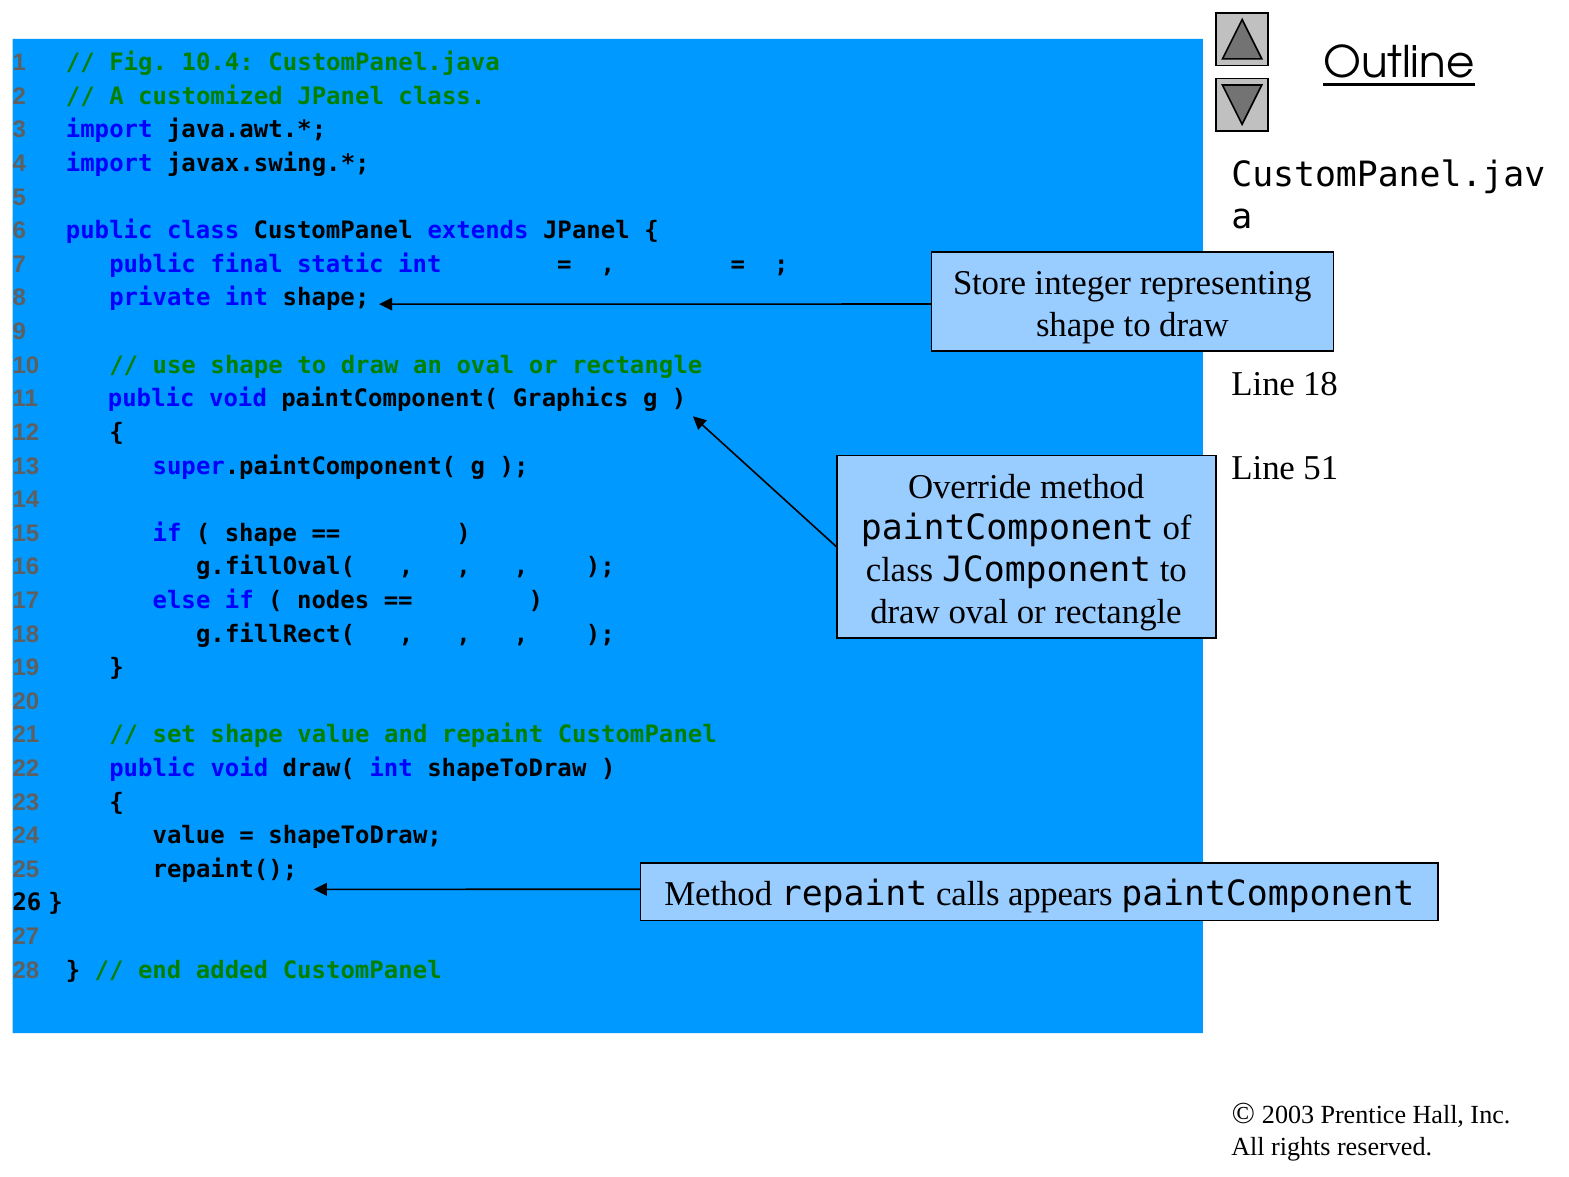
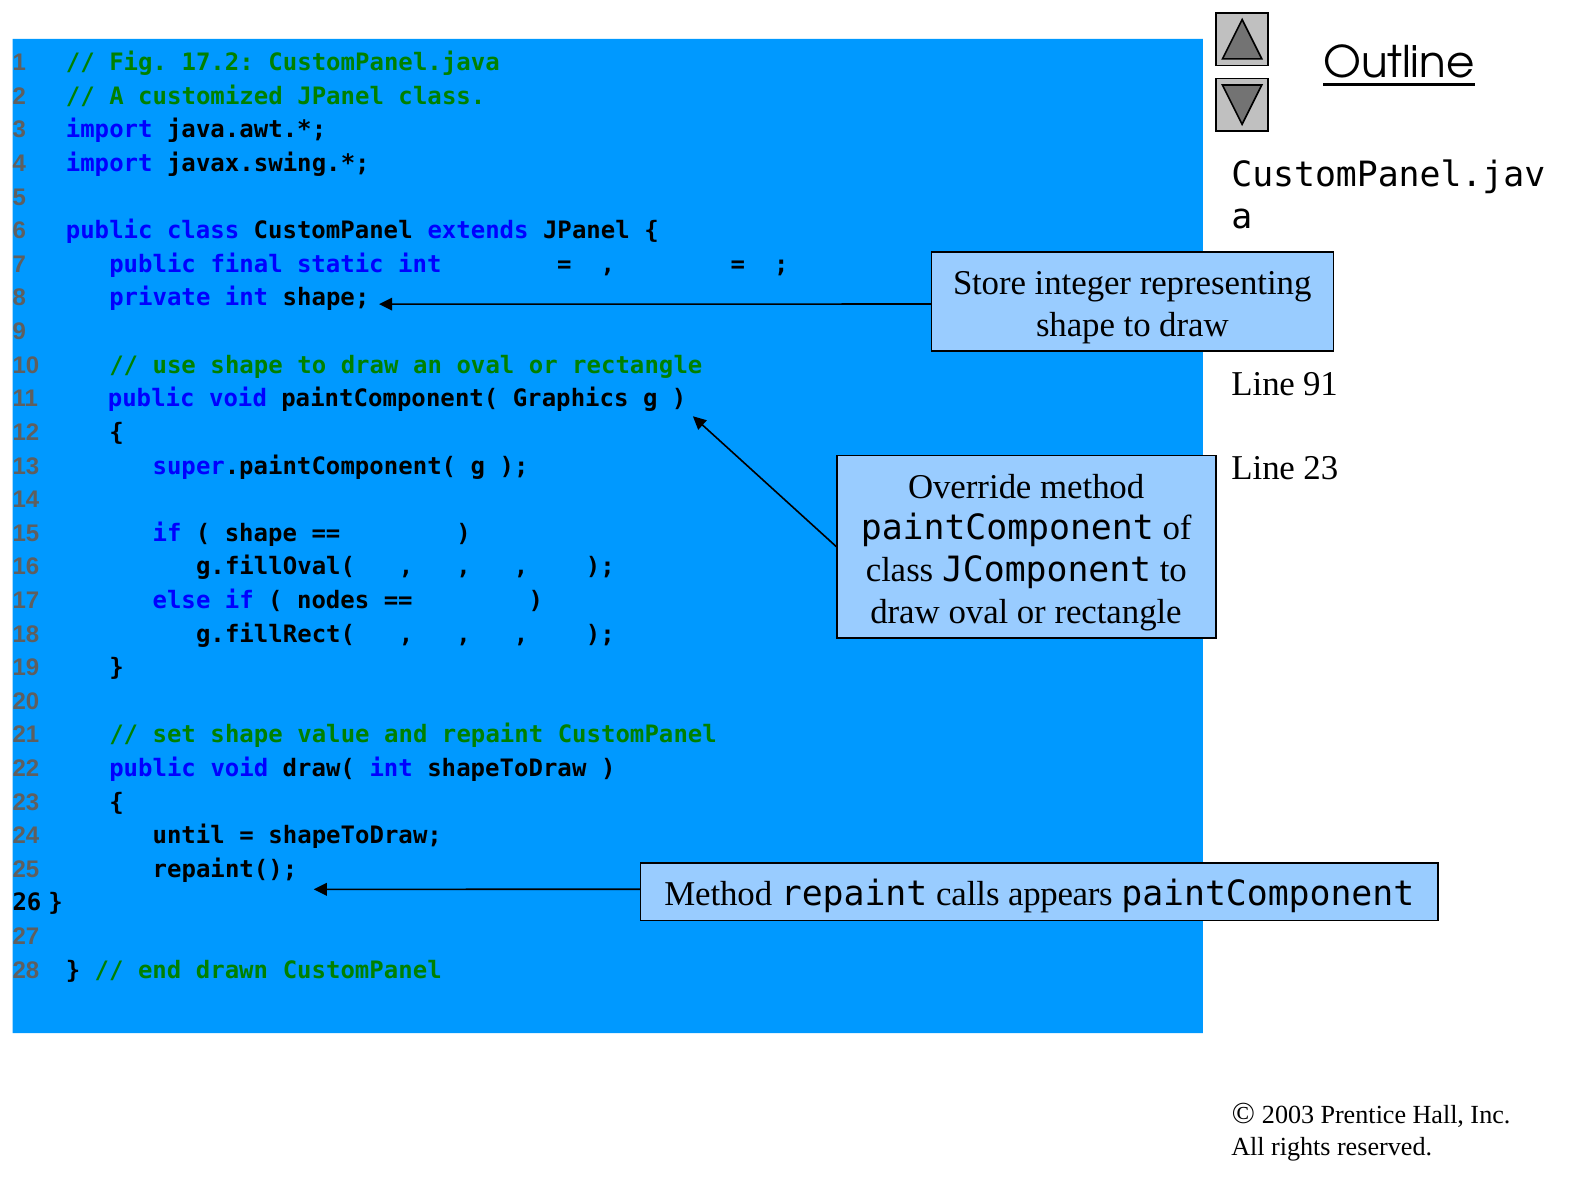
10.4: 10.4 -> 17.2
Line 18: 18 -> 91
Line 51: 51 -> 23
24 value: value -> until
added: added -> drawn
